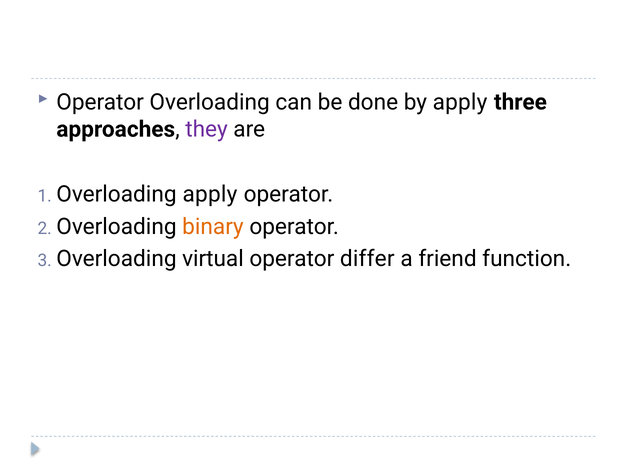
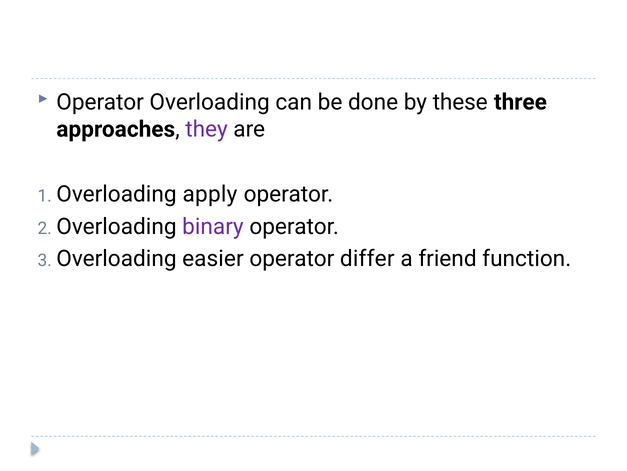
by apply: apply -> these
binary colour: orange -> purple
virtual: virtual -> easier
